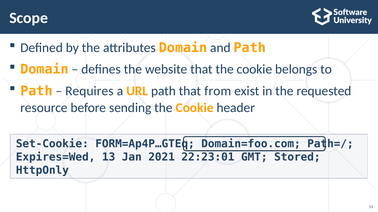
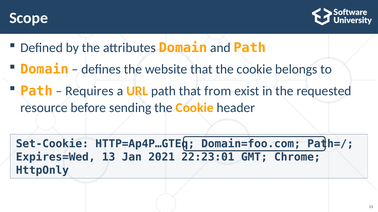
FORM=Ap4P…GTEq: FORM=Ap4P…GTEq -> HTTP=Ap4P…GTEq
Stored: Stored -> Chrome
